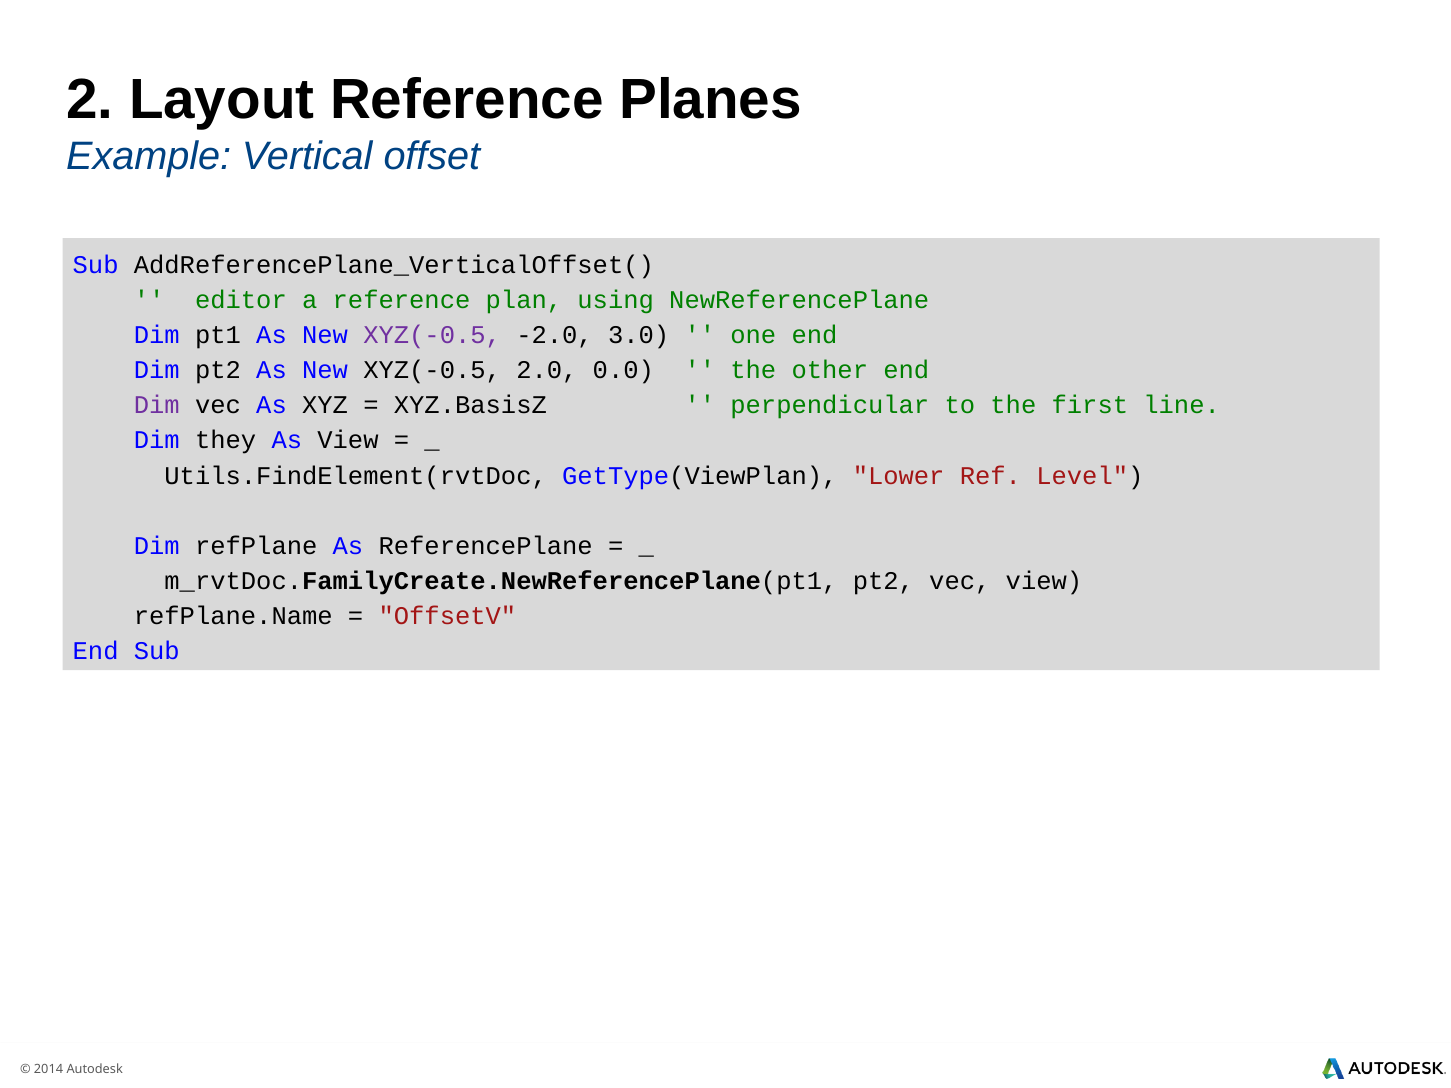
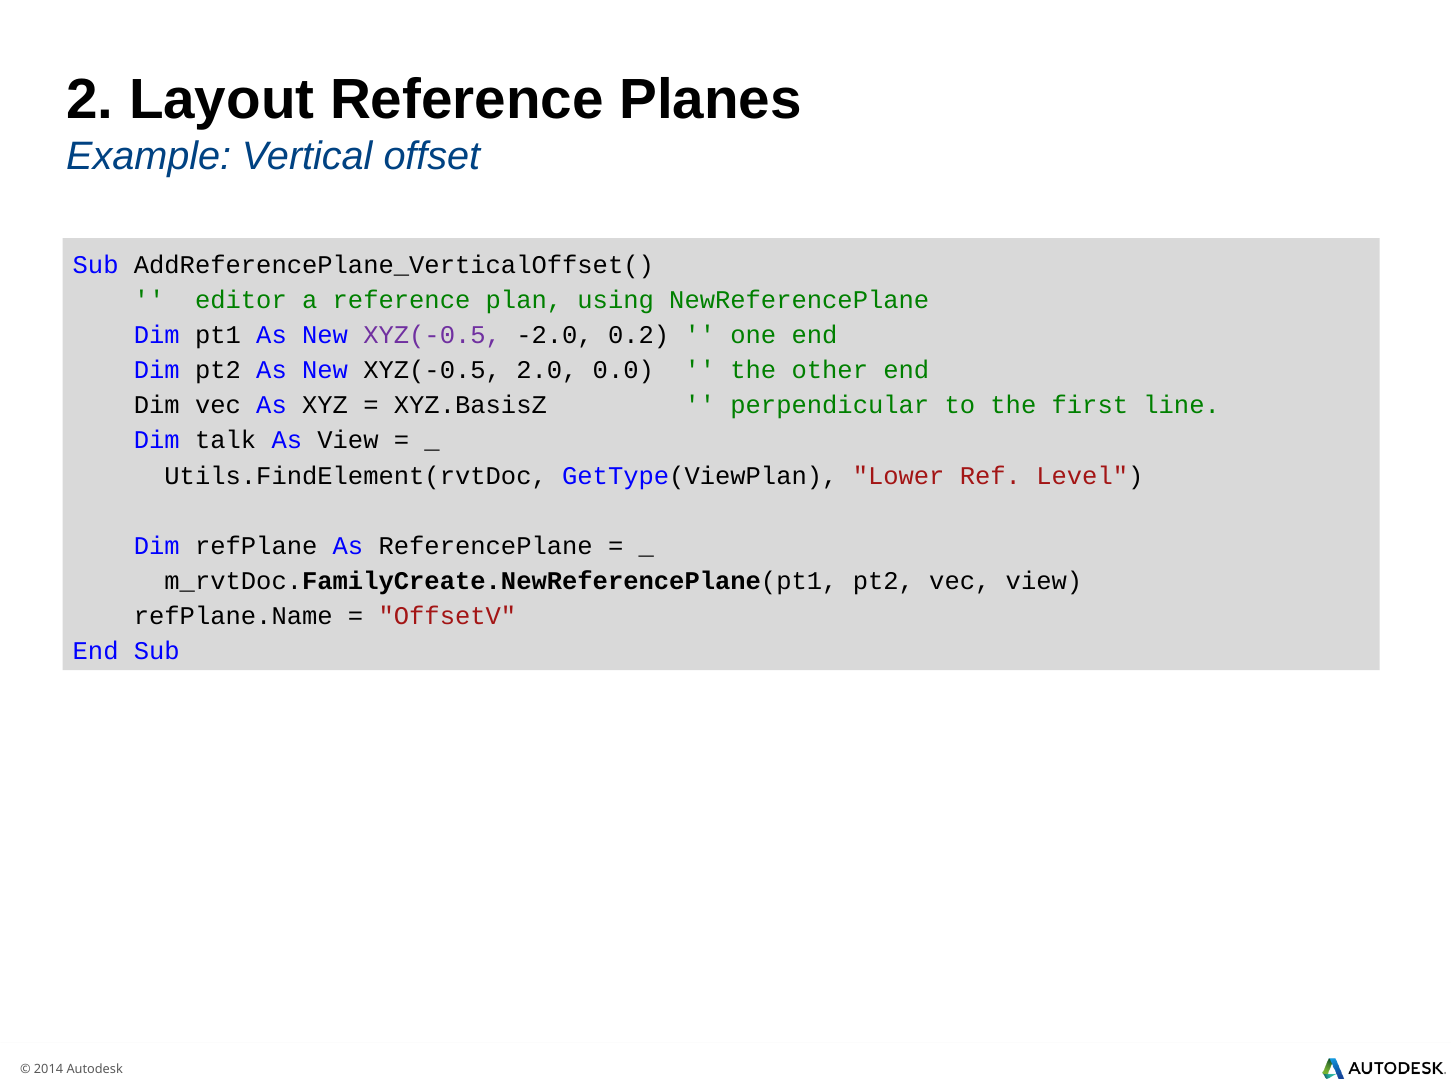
3.0: 3.0 -> 0.2
Dim at (157, 405) colour: purple -> black
they: they -> talk
